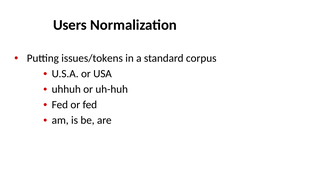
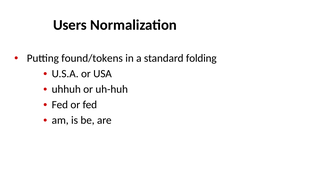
issues/tokens: issues/tokens -> found/tokens
corpus: corpus -> folding
